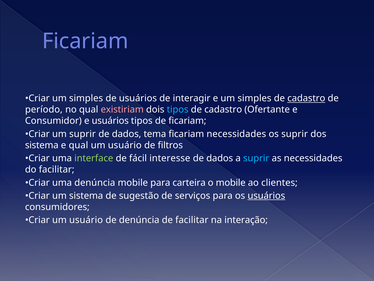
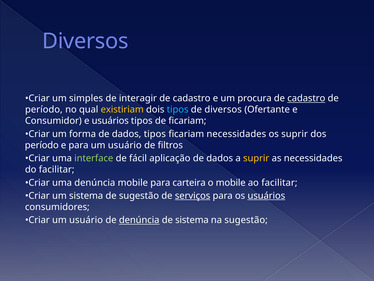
Ficariam at (85, 41): Ficariam -> Diversos
de usuários: usuários -> interagir
interagir at (192, 98): interagir -> cadastro
e um simples: simples -> procura
existiriam colour: pink -> yellow
cadastro at (223, 109): cadastro -> diversos
um suprir: suprir -> forma
dados tema: tema -> tipos
sistema at (42, 145): sistema -> período
e qual: qual -> para
interesse: interesse -> aplicação
suprir at (256, 158) colour: light blue -> yellow
ao clientes: clientes -> facilitar
serviços underline: none -> present
denúncia at (139, 220) underline: none -> present
de facilitar: facilitar -> sistema
na interação: interação -> sugestão
